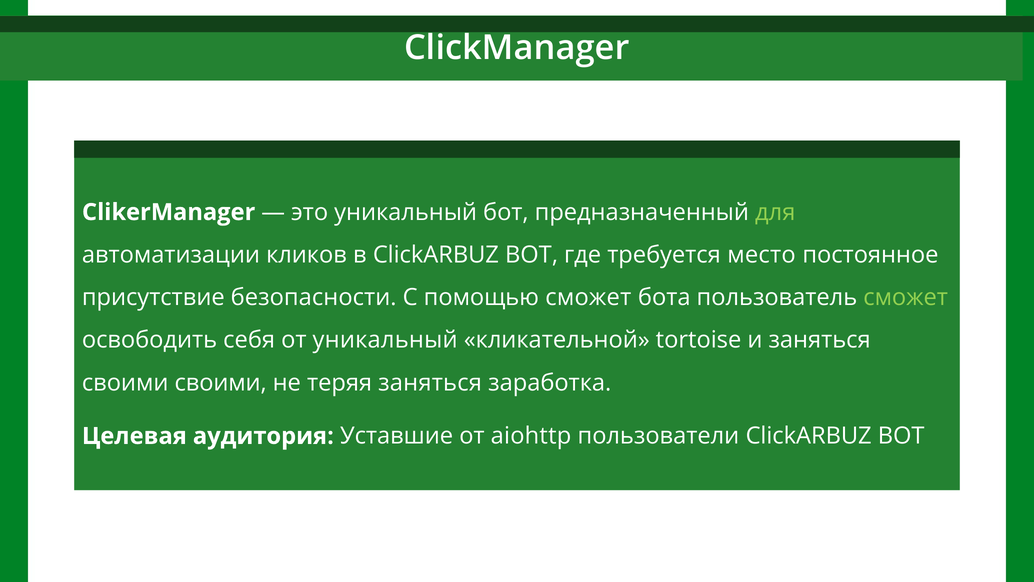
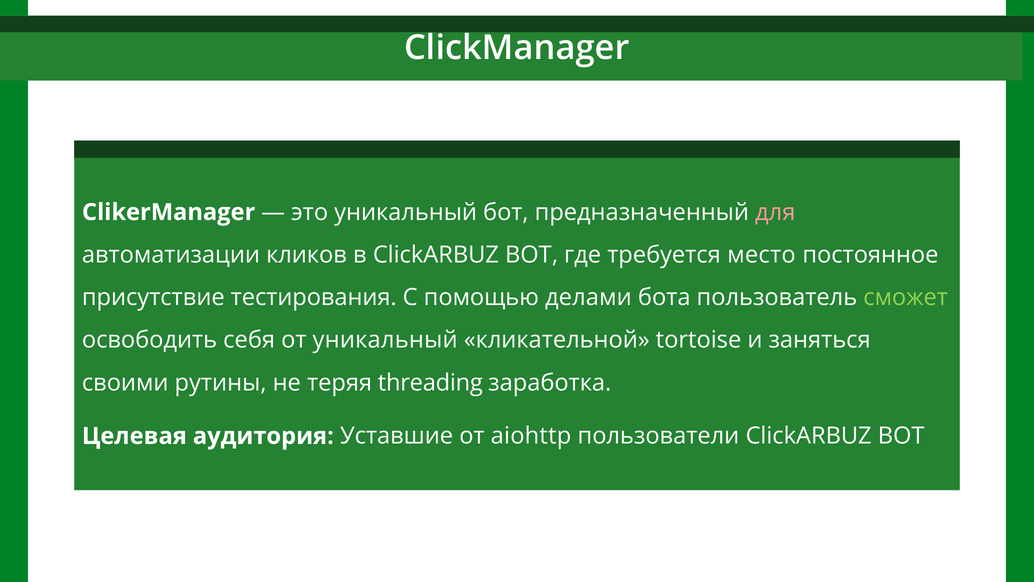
для colour: light green -> pink
безопасности: безопасности -> тестирования
помощью сможет: сможет -> делами
своими своими: своими -> рутины
теряя заняться: заняться -> threading
